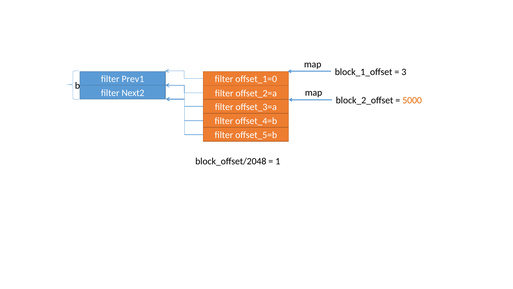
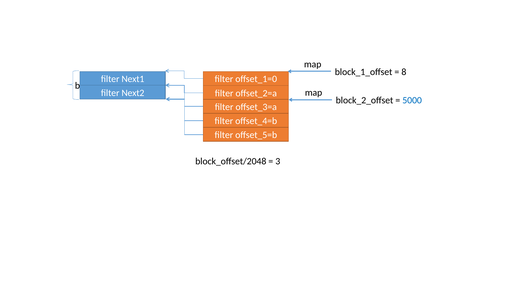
3: 3 -> 8
Prev1: Prev1 -> Next1
5000 colour: orange -> blue
1: 1 -> 3
